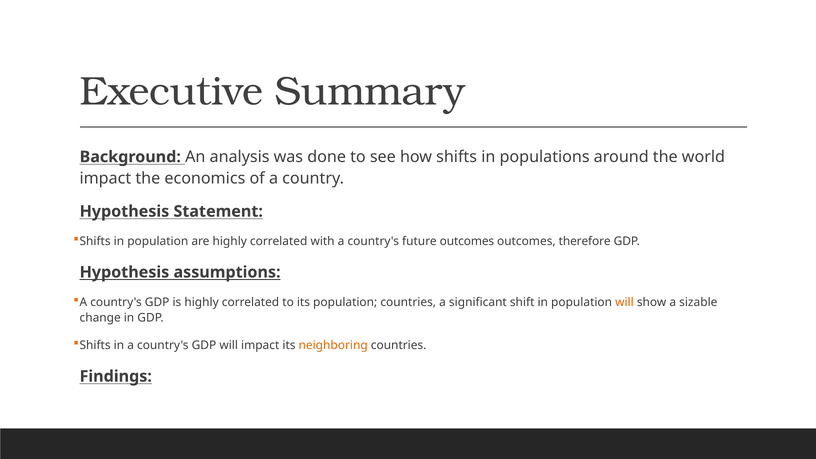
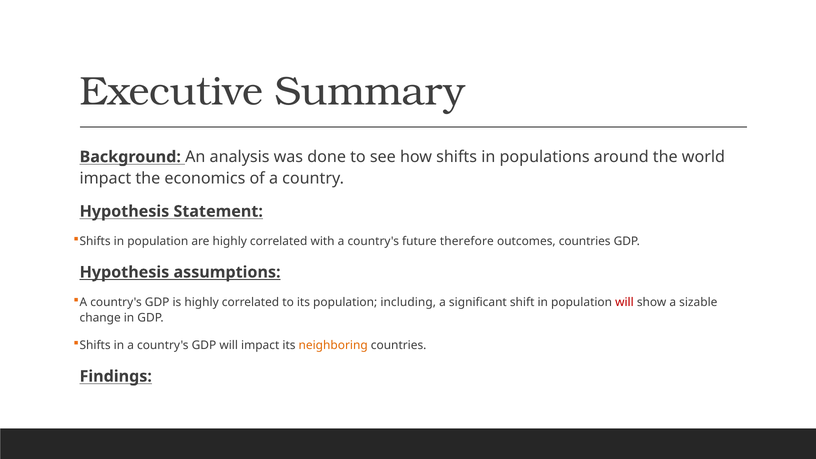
future outcomes: outcomes -> therefore
outcomes therefore: therefore -> countries
population countries: countries -> including
will at (624, 302) colour: orange -> red
